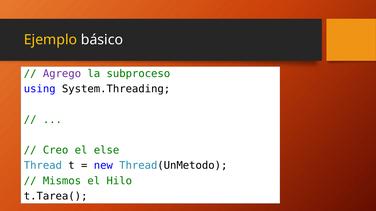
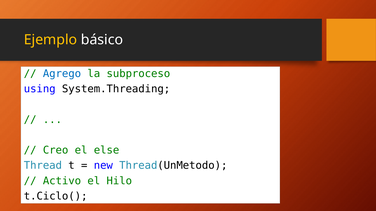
Agrego colour: purple -> blue
Mismos: Mismos -> Activo
t.Tarea(: t.Tarea( -> t.Ciclo(
